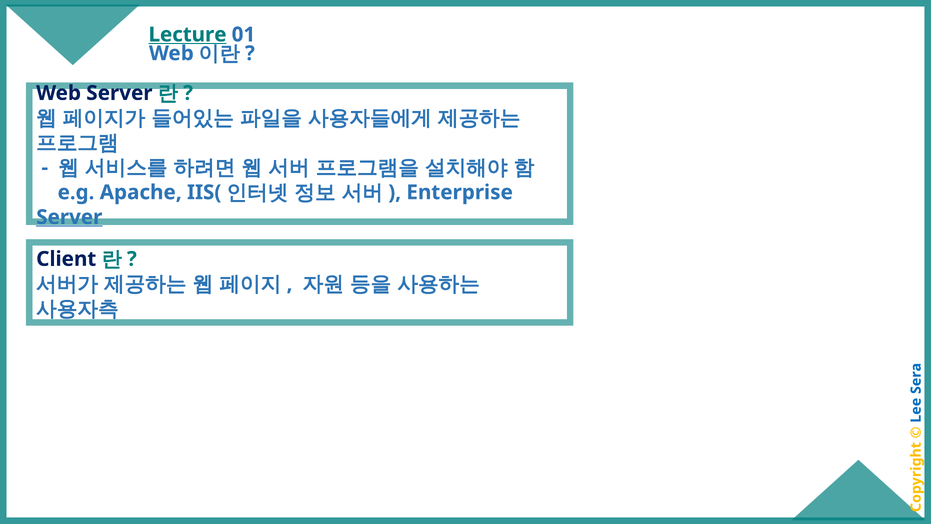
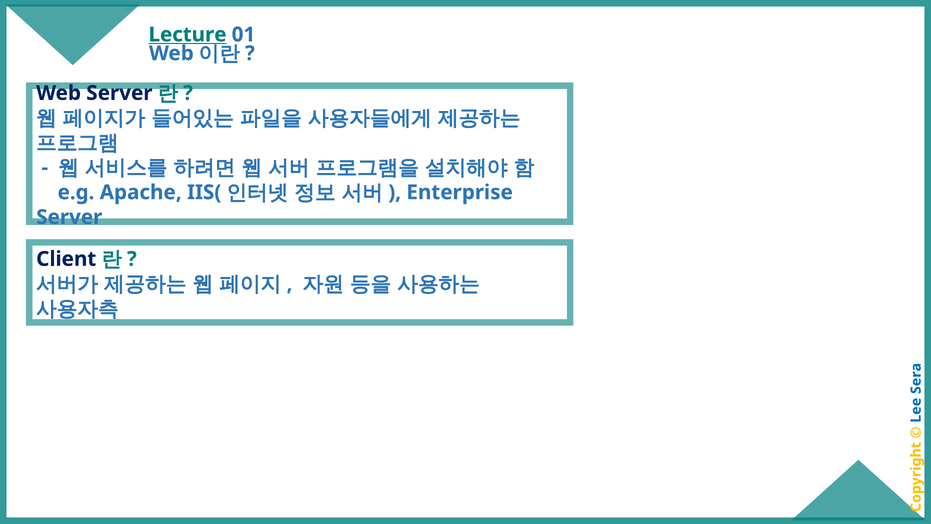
Server at (69, 217) underline: present -> none
